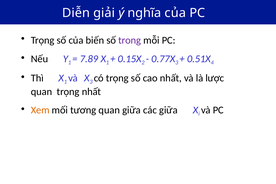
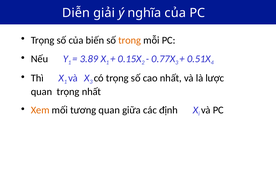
trong colour: purple -> orange
7.89: 7.89 -> 3.89
các giữa: giữa -> định
